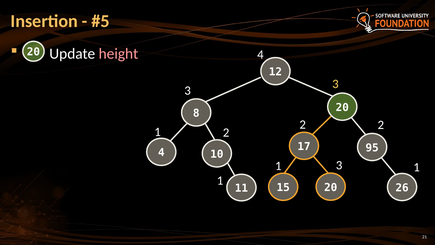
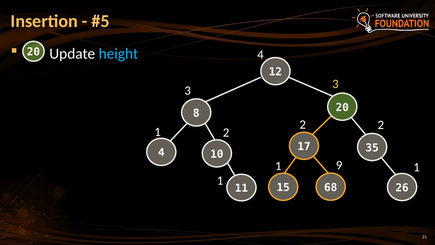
height colour: pink -> light blue
95: 95 -> 35
1 3: 3 -> 9
15 20: 20 -> 68
